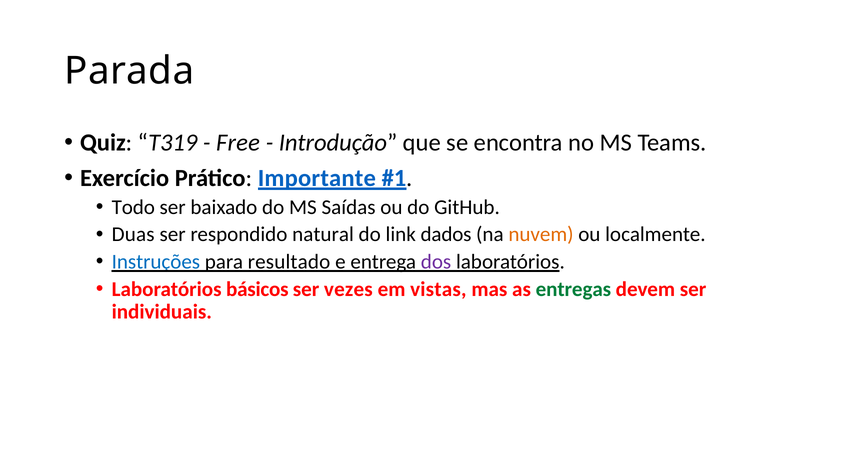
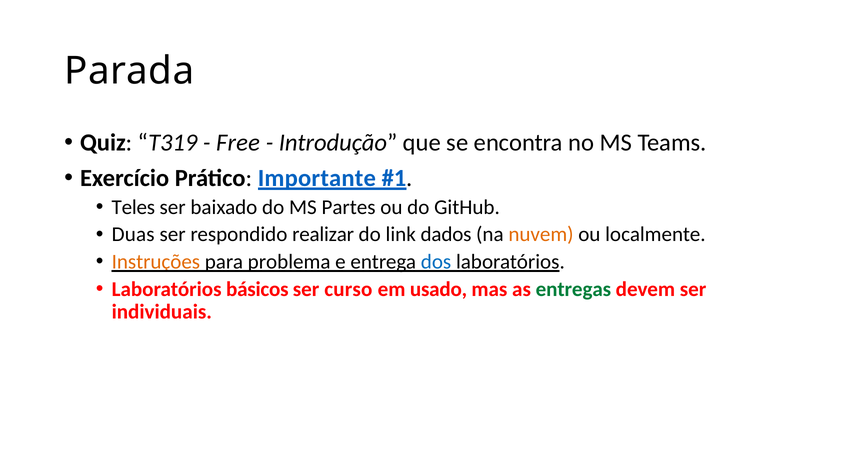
Todo: Todo -> Teles
Saídas: Saídas -> Partes
natural: natural -> realizar
Instruções colour: blue -> orange
resultado: resultado -> problema
dos colour: purple -> blue
vezes: vezes -> curso
vistas: vistas -> usado
